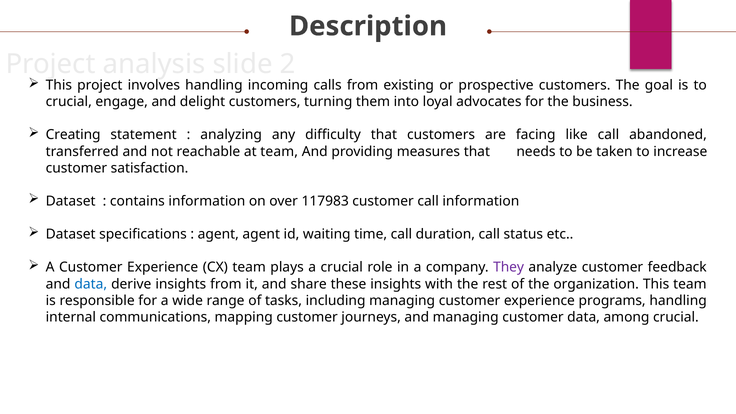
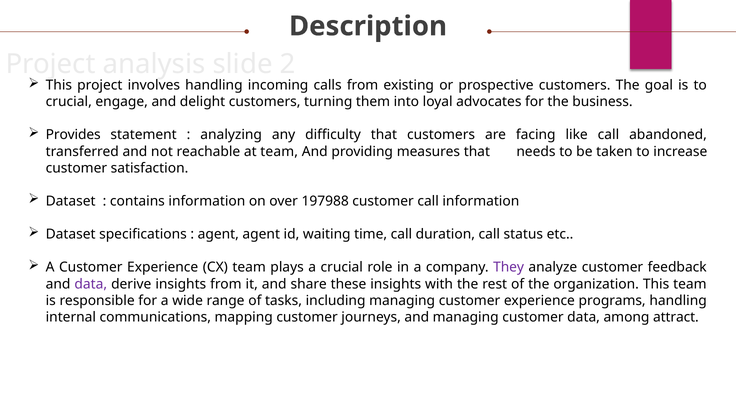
Creating: Creating -> Provides
117983: 117983 -> 197988
data at (91, 284) colour: blue -> purple
among crucial: crucial -> attract
